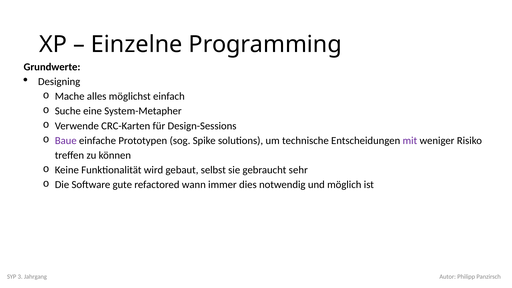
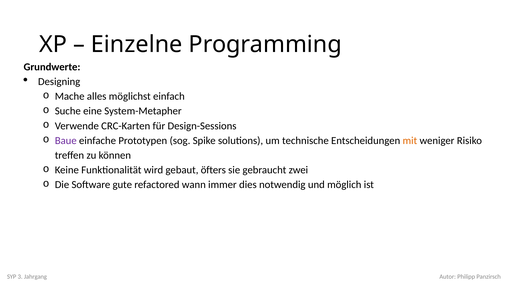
mit colour: purple -> orange
selbst: selbst -> öfters
sehr: sehr -> zwei
